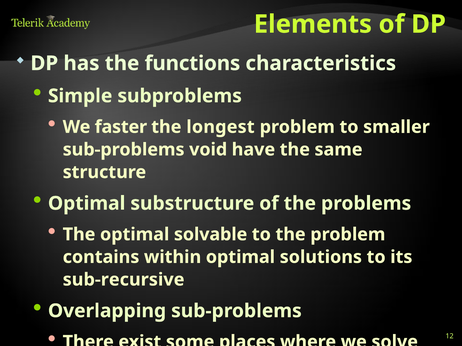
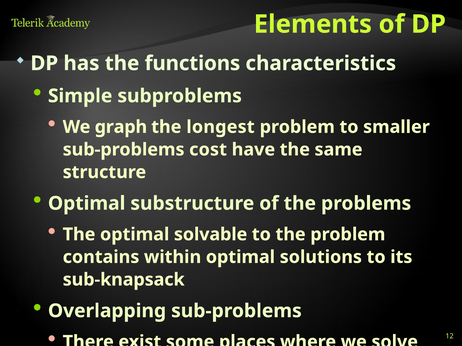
faster: faster -> graph
void: void -> cost
sub-recursive: sub-recursive -> sub-knapsack
